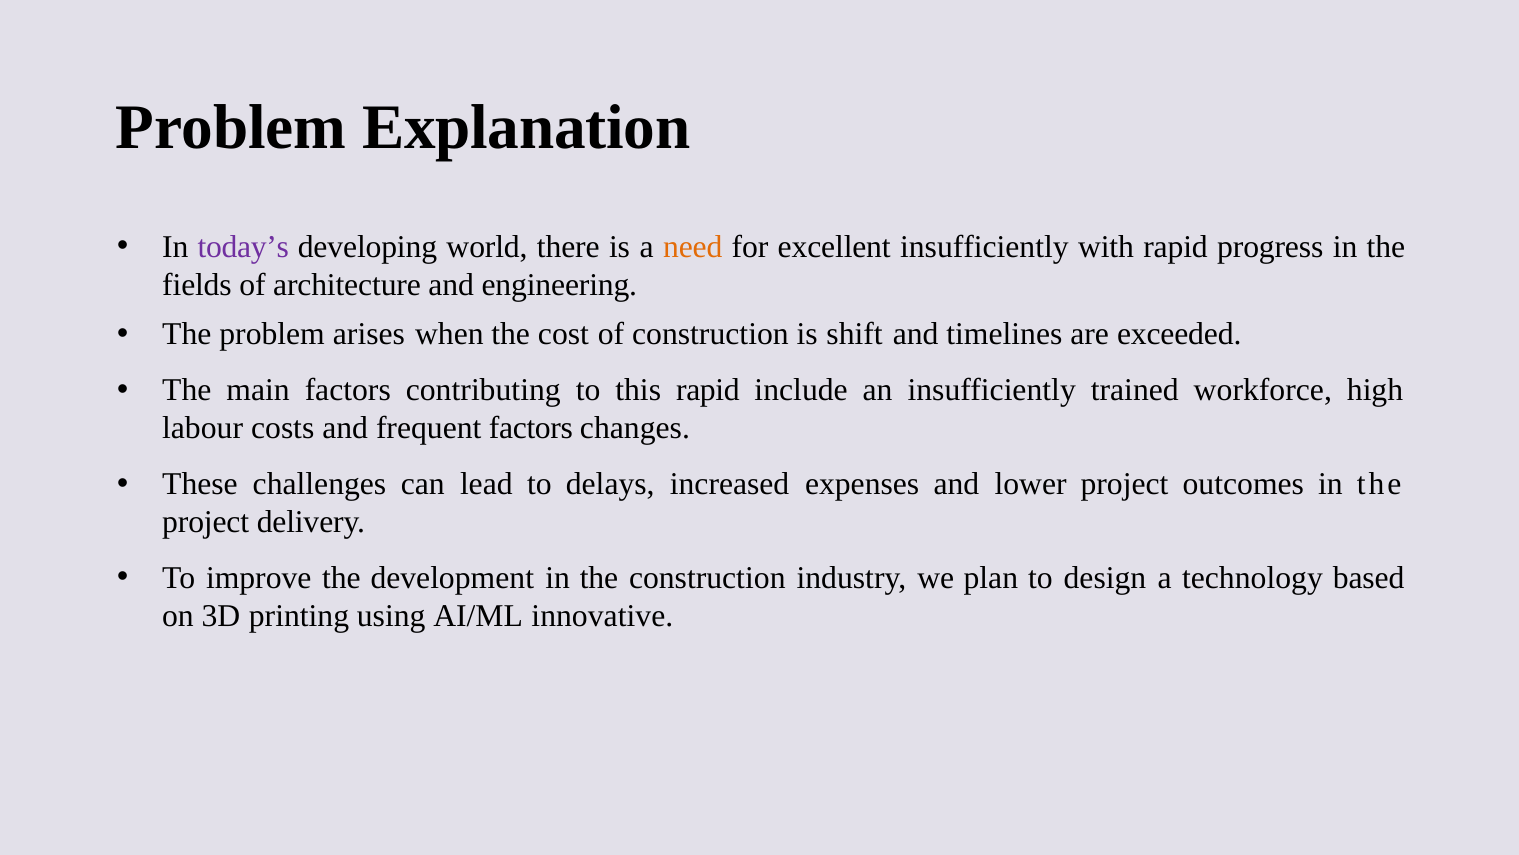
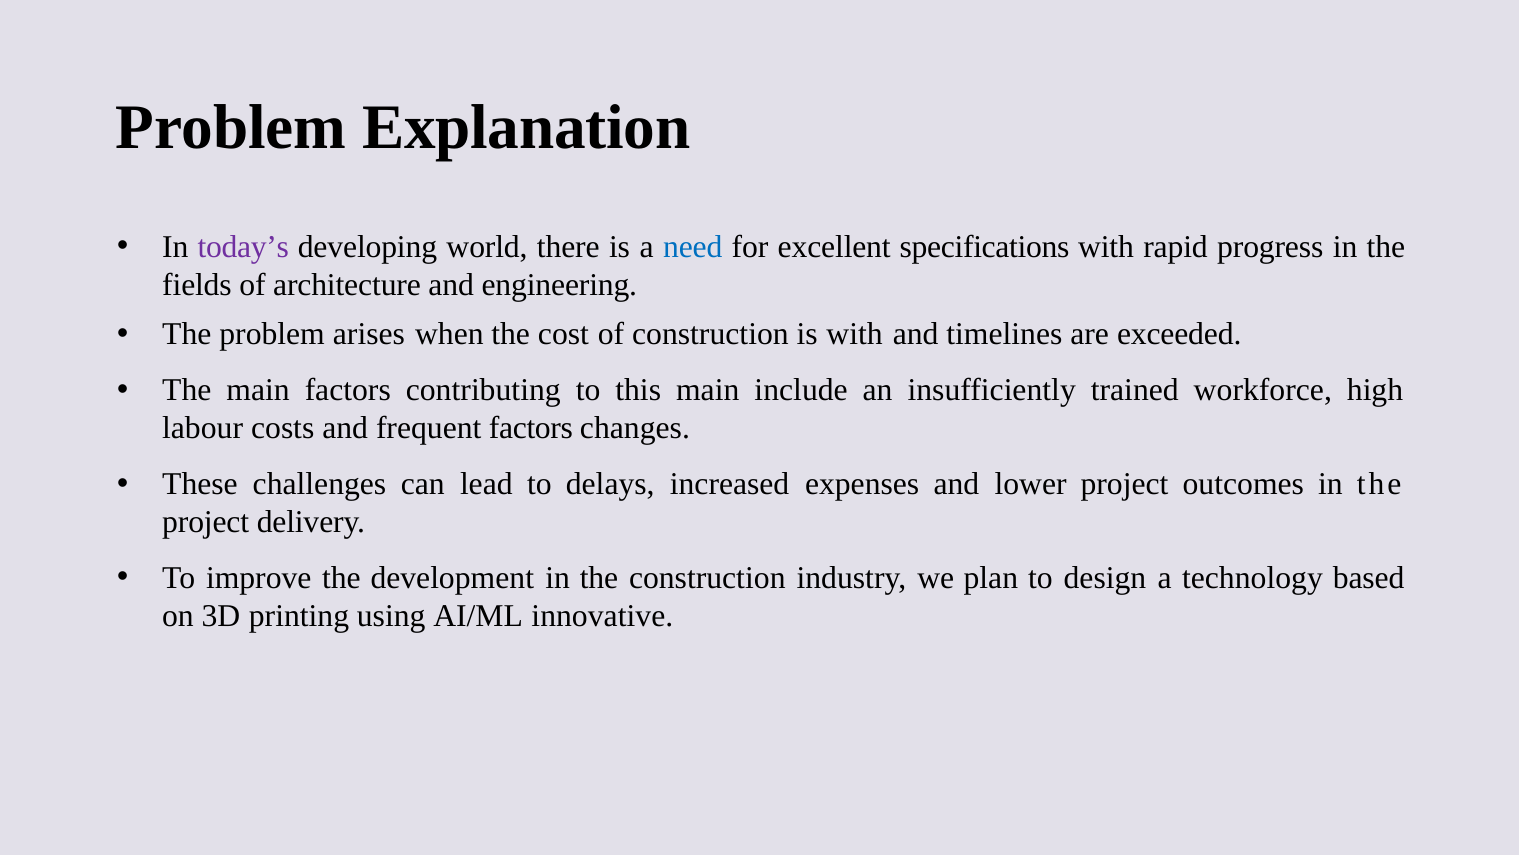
need colour: orange -> blue
excellent insufficiently: insufficiently -> specifications
is shift: shift -> with
this rapid: rapid -> main
